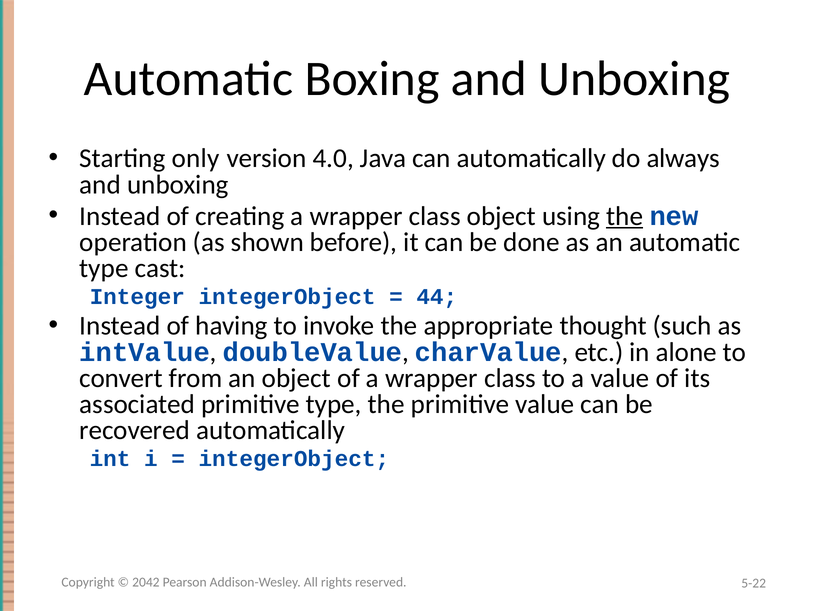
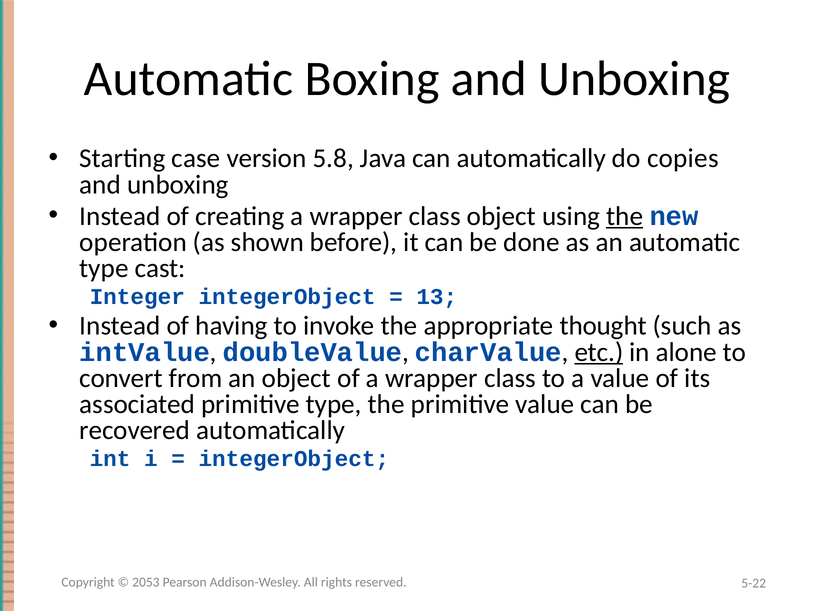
only: only -> case
4.0: 4.0 -> 5.8
always: always -> copies
44: 44 -> 13
etc underline: none -> present
2042: 2042 -> 2053
